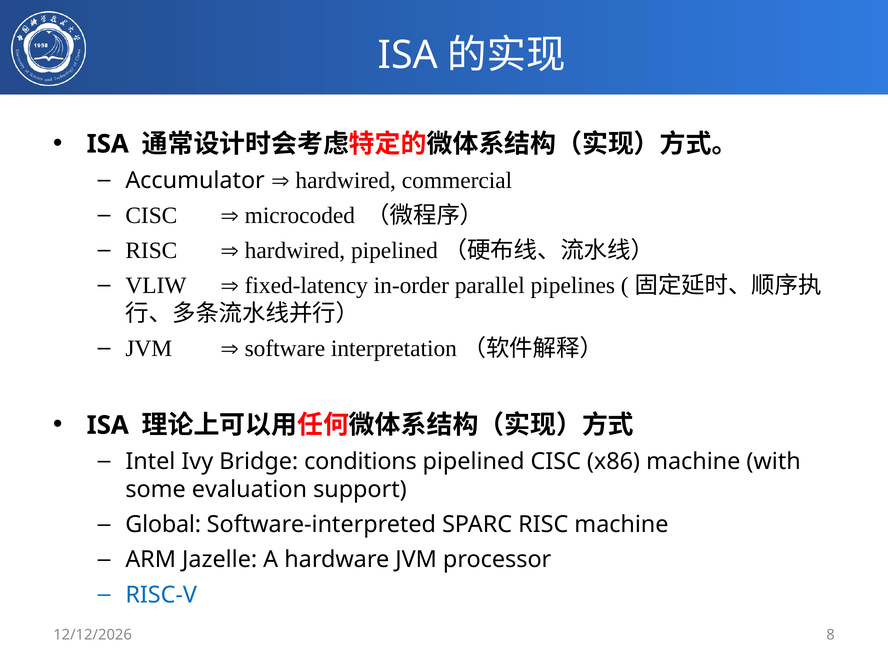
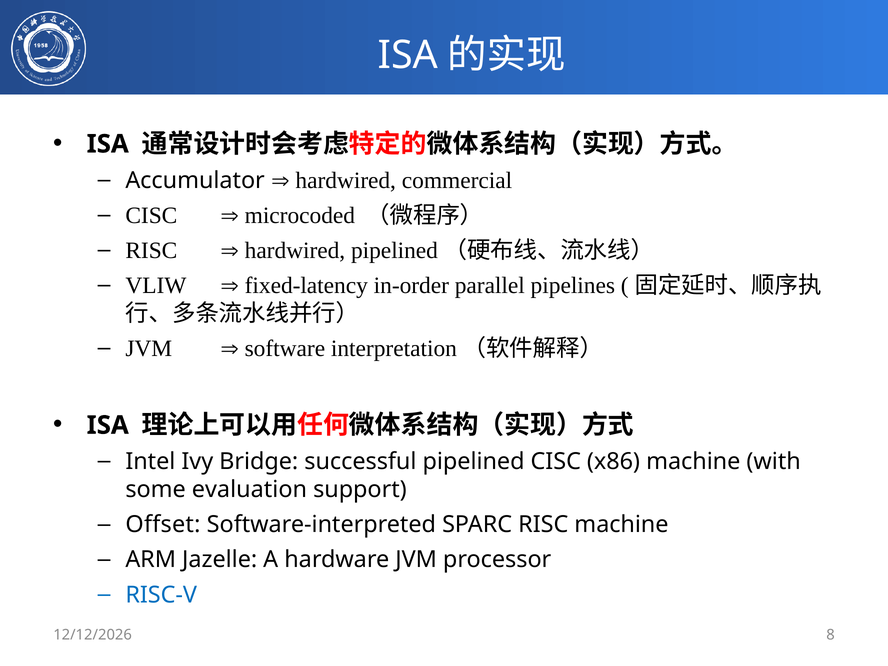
conditions: conditions -> successful
Global: Global -> Offset
